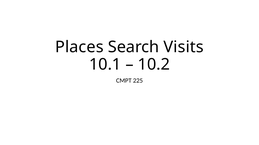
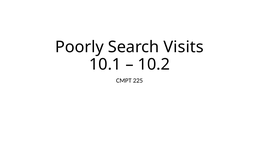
Places: Places -> Poorly
